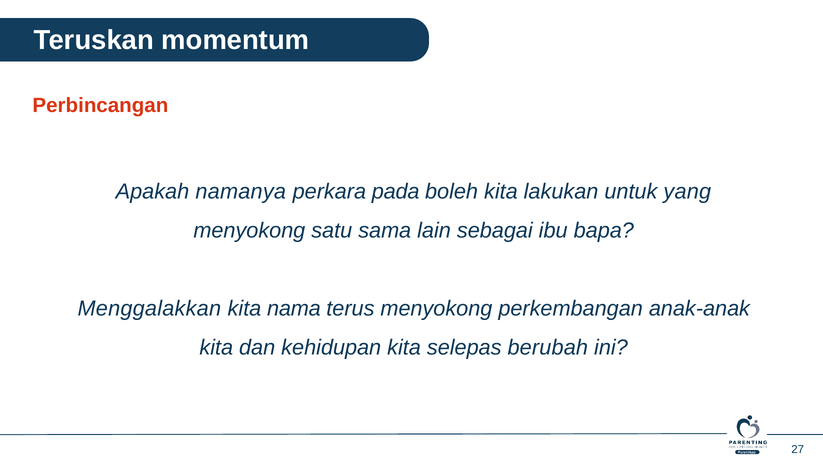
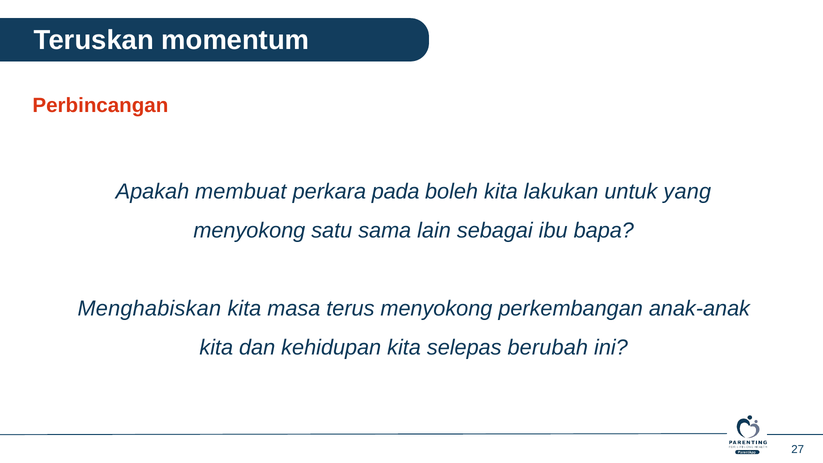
namanya: namanya -> membuat
Menggalakkan: Menggalakkan -> Menghabiskan
nama: nama -> masa
